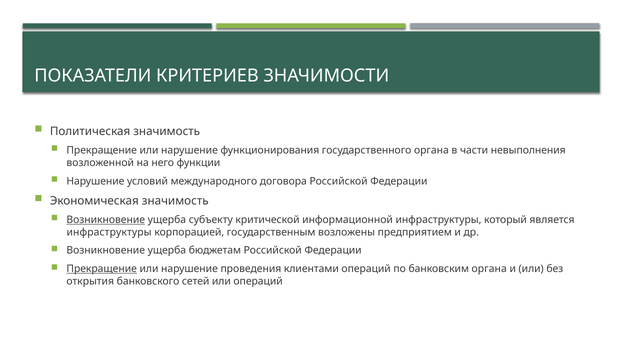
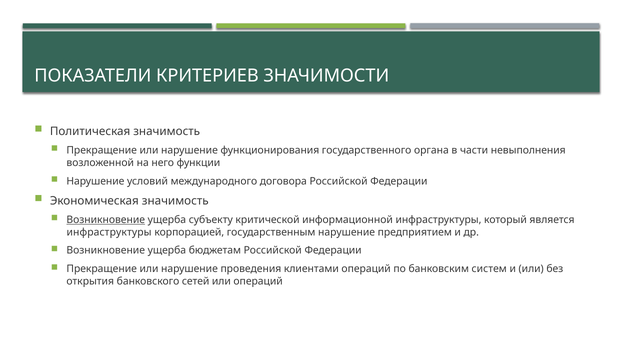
государственным возложены: возложены -> нарушение
Прекращение at (102, 269) underline: present -> none
банковским органа: органа -> систем
